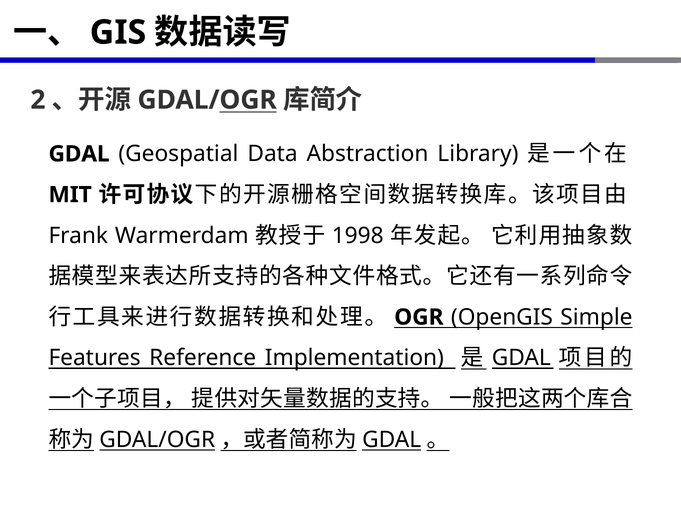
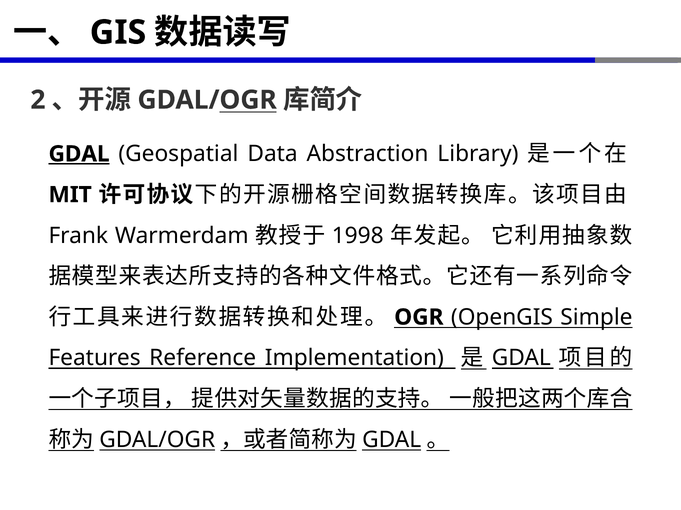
GDAL at (79, 154) underline: none -> present
